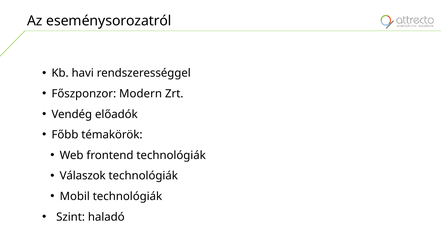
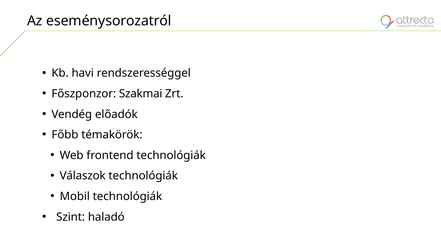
Modern: Modern -> Szakmai
